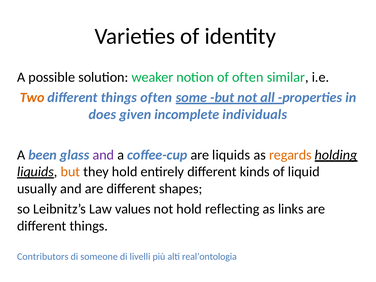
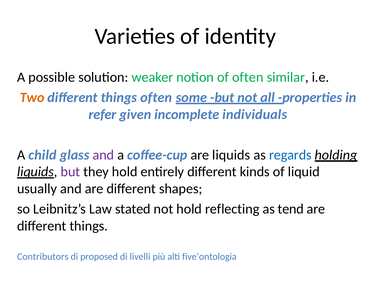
does: does -> refer
been: been -> child
regards colour: orange -> blue
but at (70, 172) colour: orange -> purple
values: values -> stated
links: links -> tend
someone: someone -> proposed
real’ontologia: real’ontologia -> five’ontologia
